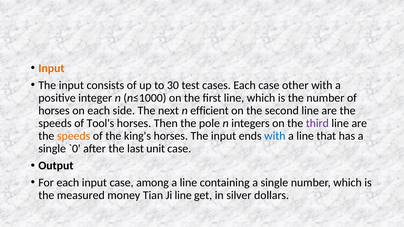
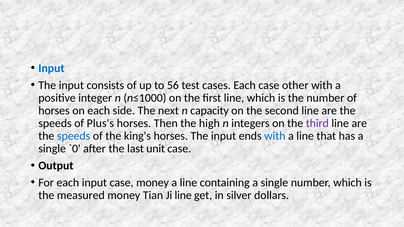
Input at (51, 68) colour: orange -> blue
30: 30 -> 56
efficient: efficient -> capacity
Tool's: Tool's -> Plus's
pole: pole -> high
speeds at (74, 136) colour: orange -> blue
case among: among -> money
